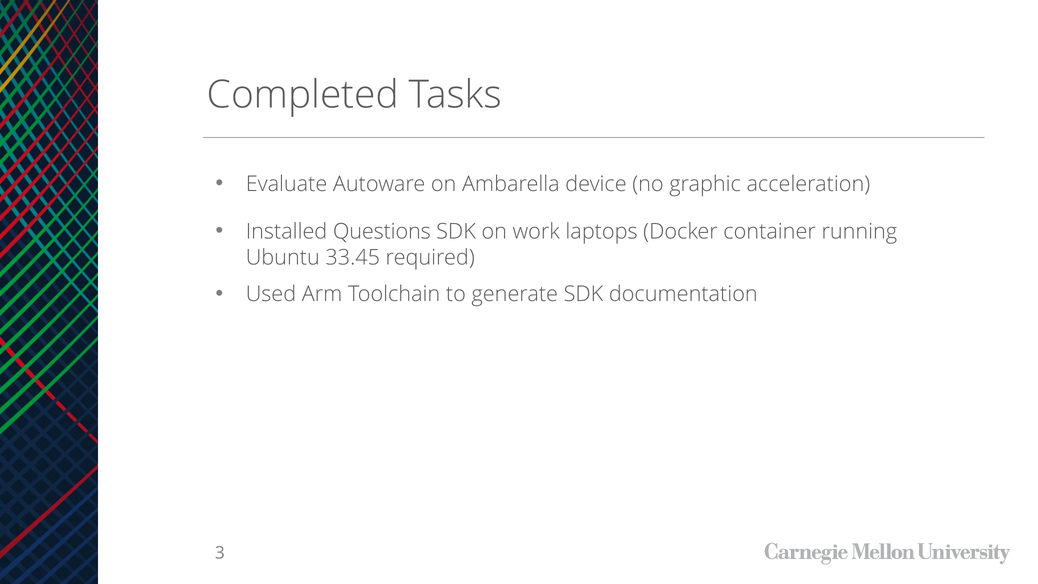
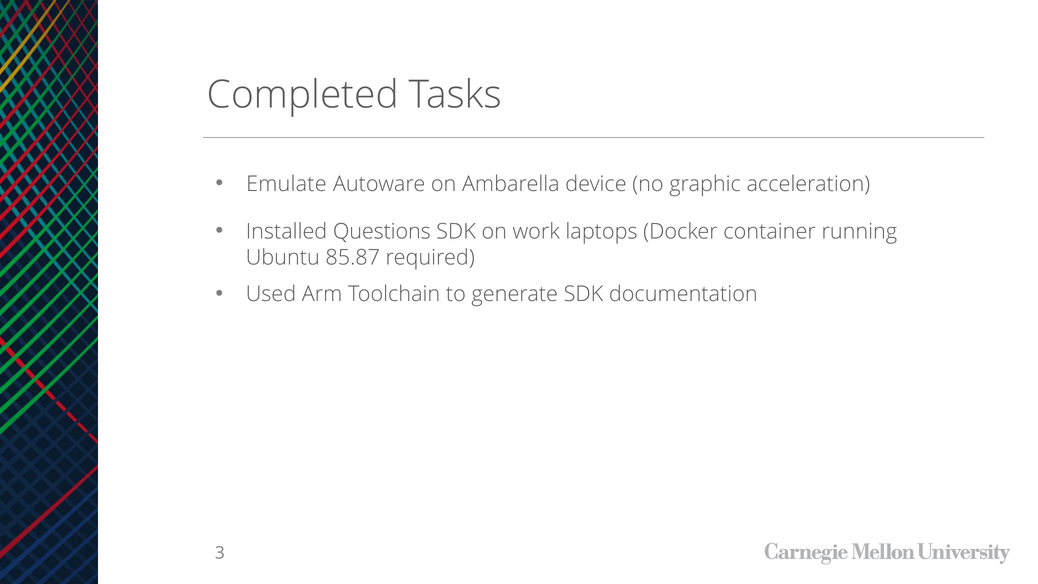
Evaluate: Evaluate -> Emulate
33.45: 33.45 -> 85.87
